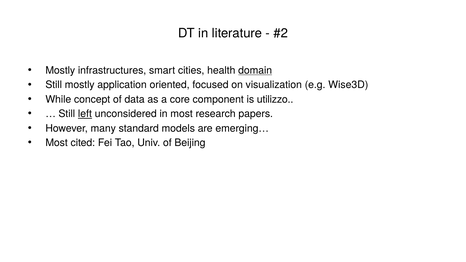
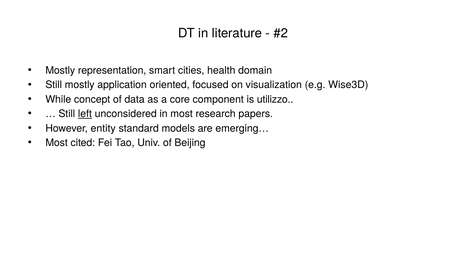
infrastructures: infrastructures -> representation
domain underline: present -> none
many: many -> entity
